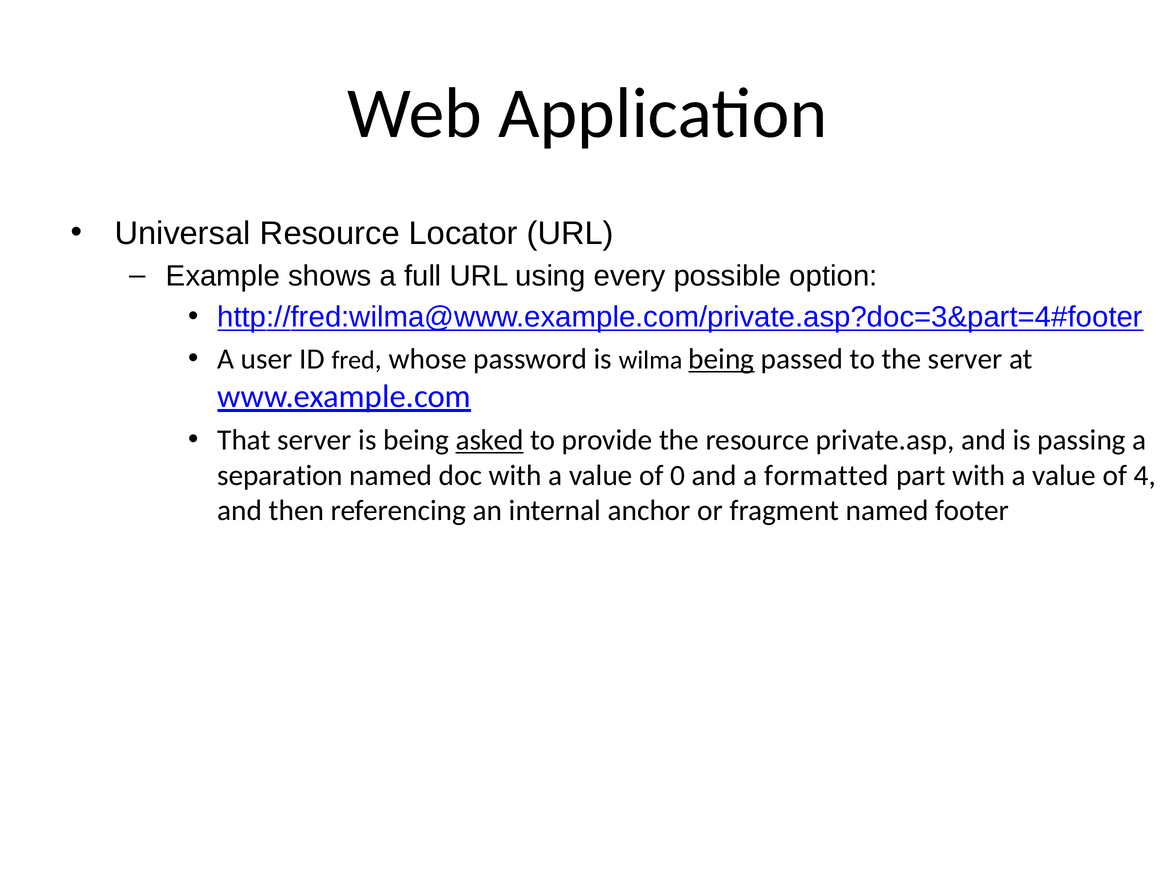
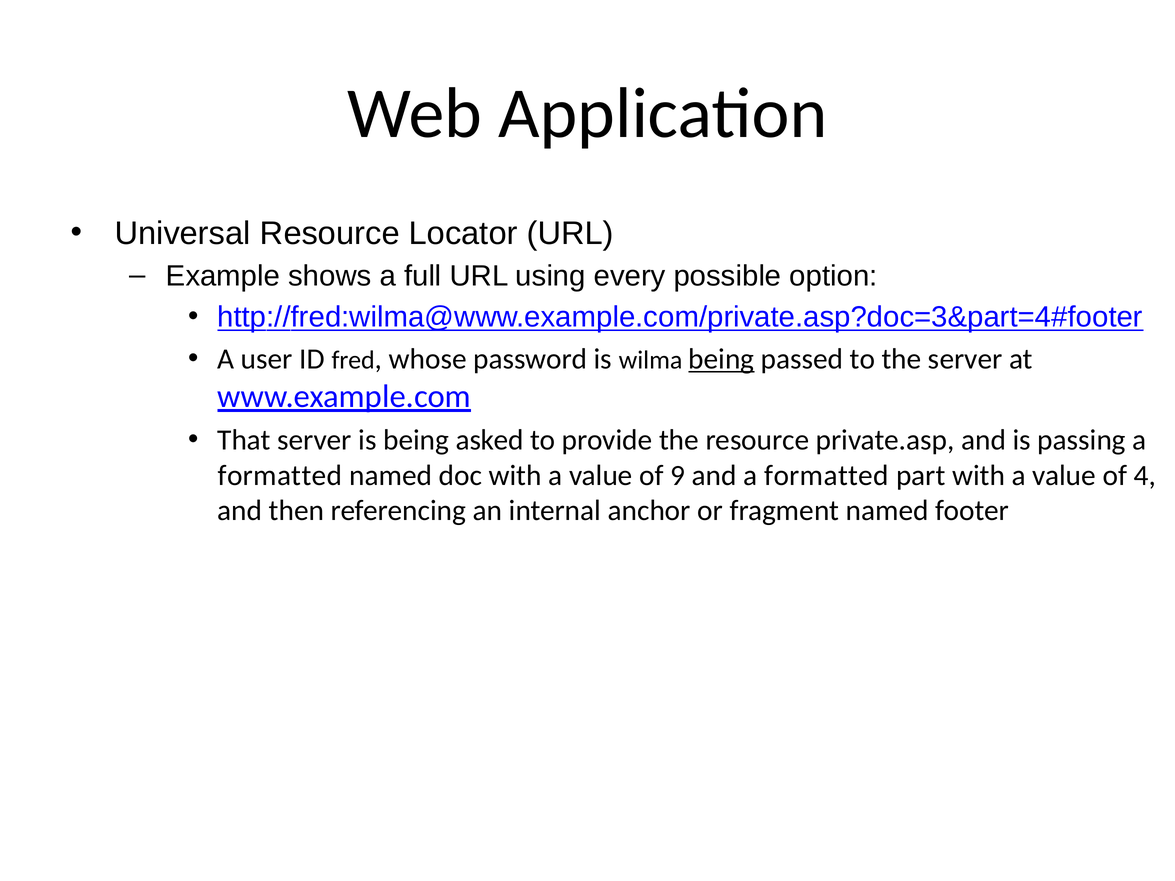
asked underline: present -> none
separation at (280, 475): separation -> formatted
0: 0 -> 9
